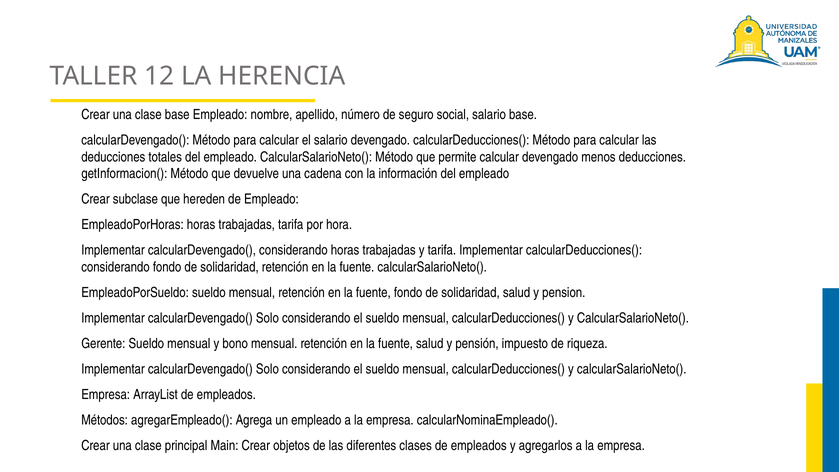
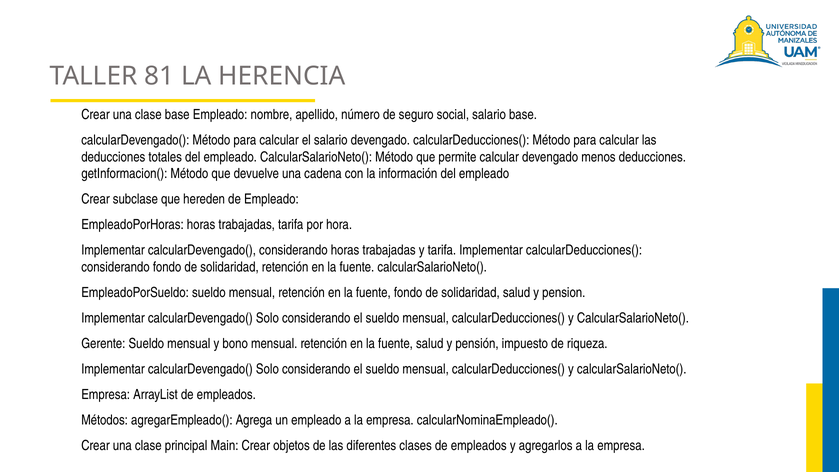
12: 12 -> 81
